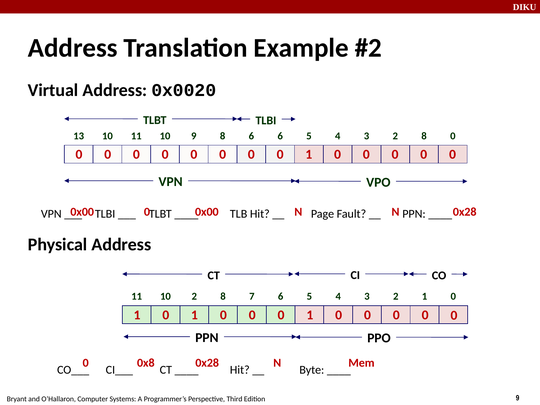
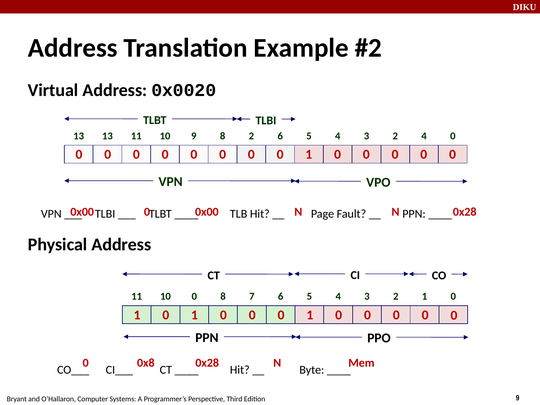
13 10: 10 -> 13
8 6: 6 -> 2
3 2 8: 8 -> 4
10 2: 2 -> 0
